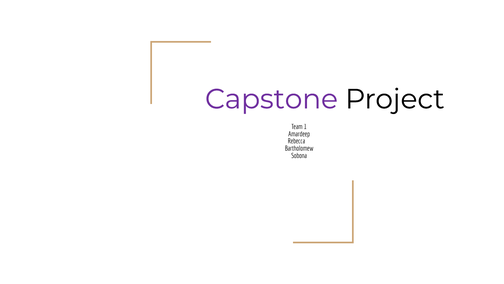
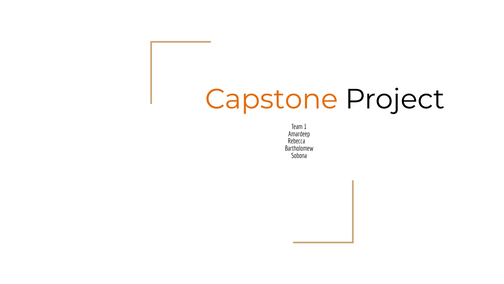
Capstone colour: purple -> orange
